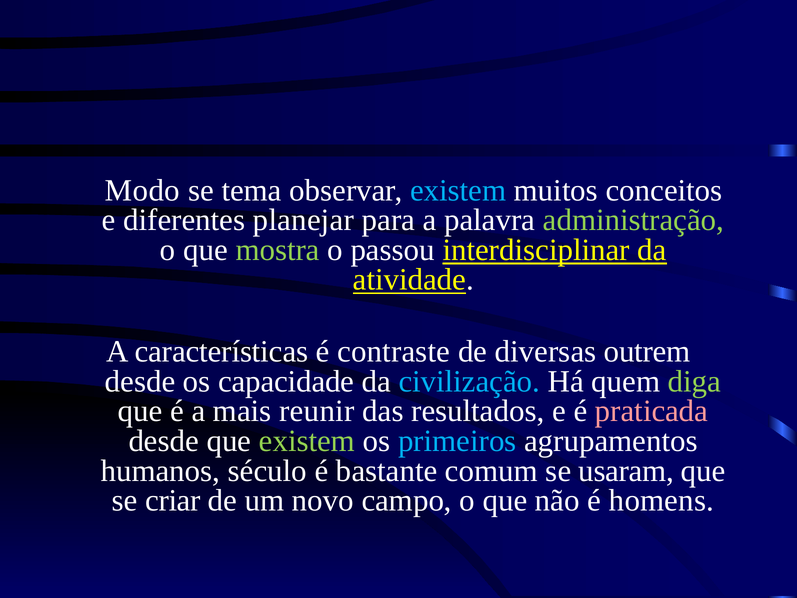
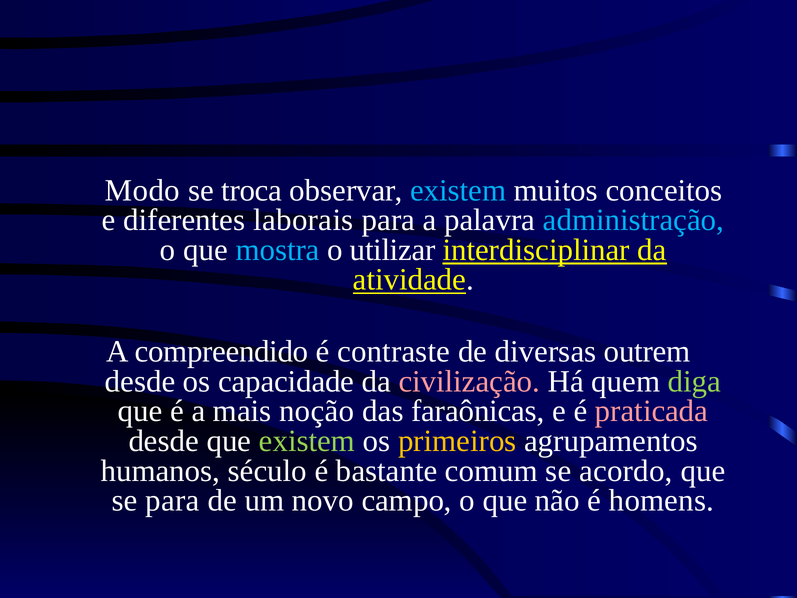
tema: tema -> troca
planejar: planejar -> laborais
administração colour: light green -> light blue
mostra colour: light green -> light blue
passou: passou -> utilizar
características: características -> compreendido
civilização colour: light blue -> pink
reunir: reunir -> noção
resultados: resultados -> faraônicas
primeiros colour: light blue -> yellow
usaram: usaram -> acordo
se criar: criar -> para
